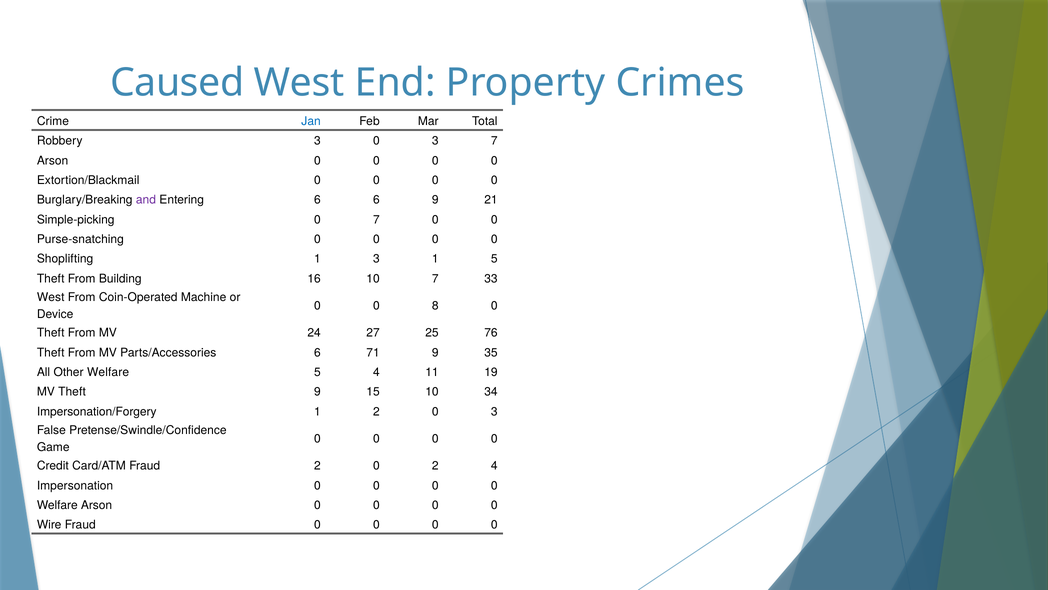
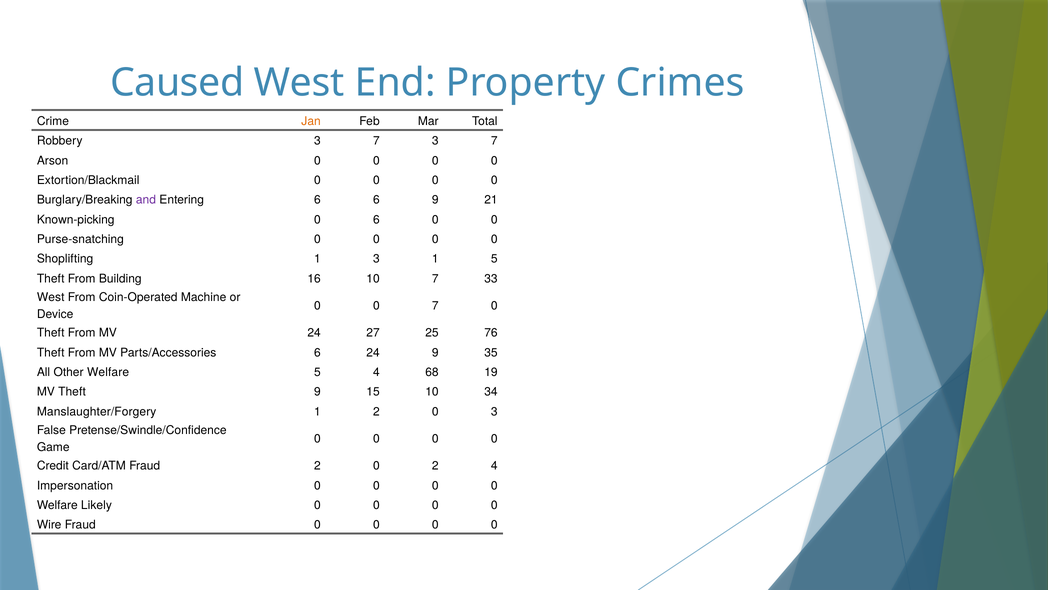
Jan colour: blue -> orange
Robbery 3 0: 0 -> 7
Simple-picking: Simple-picking -> Known-picking
0 7: 7 -> 6
0 8: 8 -> 7
6 71: 71 -> 24
11: 11 -> 68
Impersonation/Forgery: Impersonation/Forgery -> Manslaughter/Forgery
Welfare Arson: Arson -> Likely
